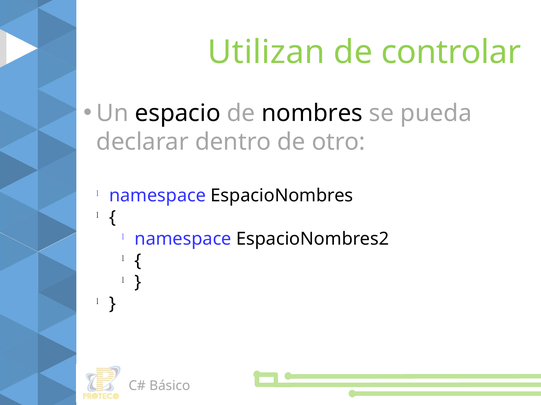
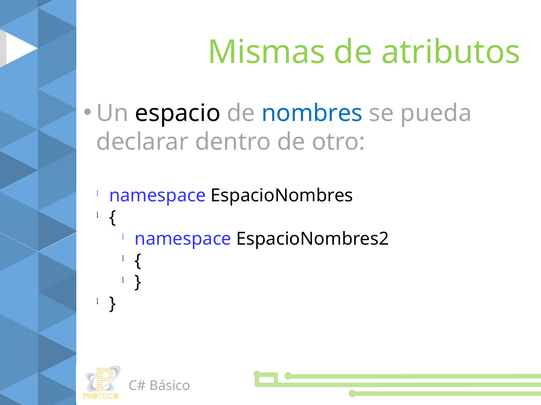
Utilizan: Utilizan -> Mismas
controlar: controlar -> atributos
nombres colour: black -> blue
